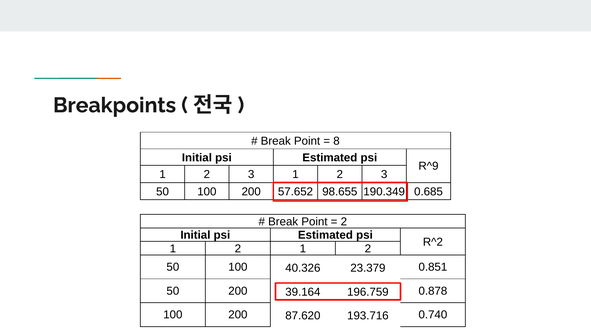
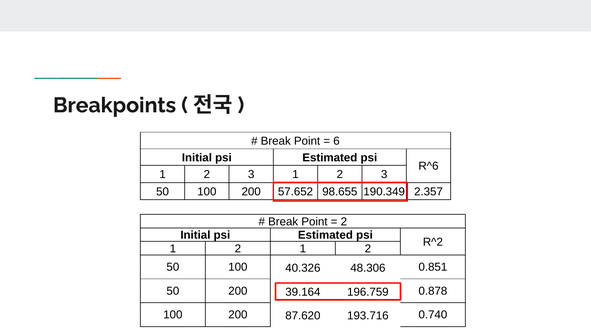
8: 8 -> 6
R^9: R^9 -> R^6
0.685: 0.685 -> 2.357
23.379: 23.379 -> 48.306
